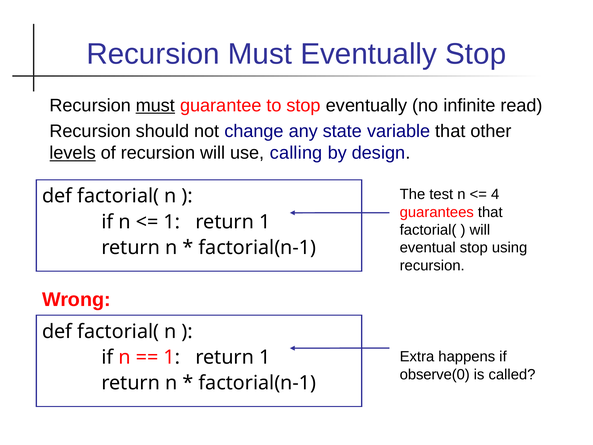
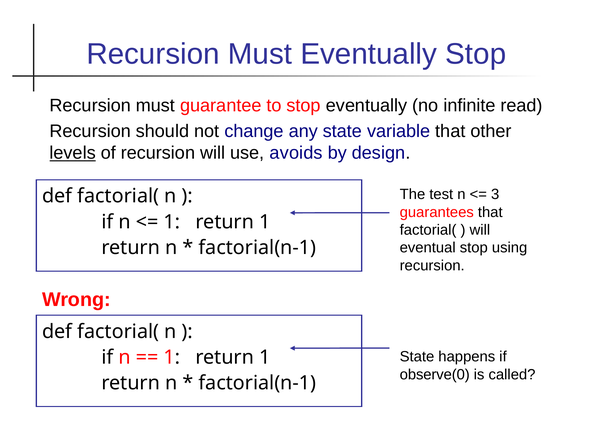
must at (155, 105) underline: present -> none
calling: calling -> avoids
4: 4 -> 3
Extra at (417, 357): Extra -> State
